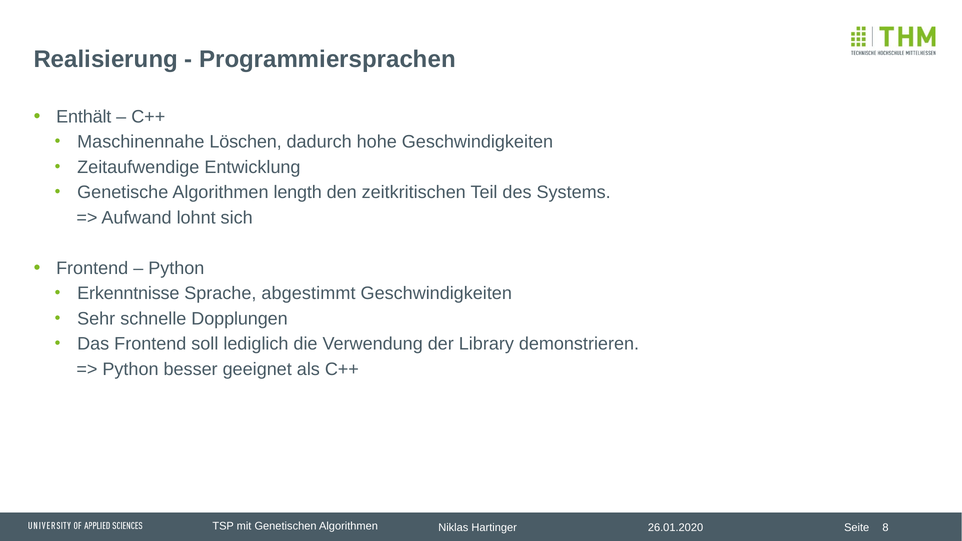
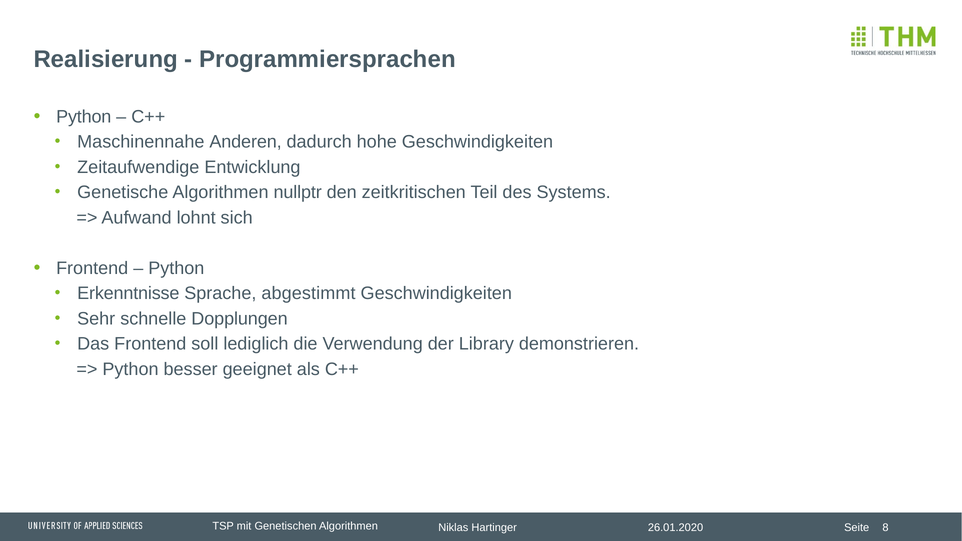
Enthält at (84, 117): Enthält -> Python
Löschen: Löschen -> Anderen
length: length -> nullptr
